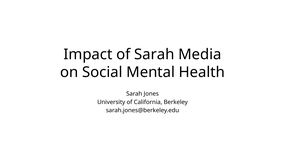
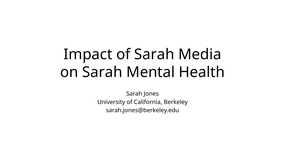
on Social: Social -> Sarah
